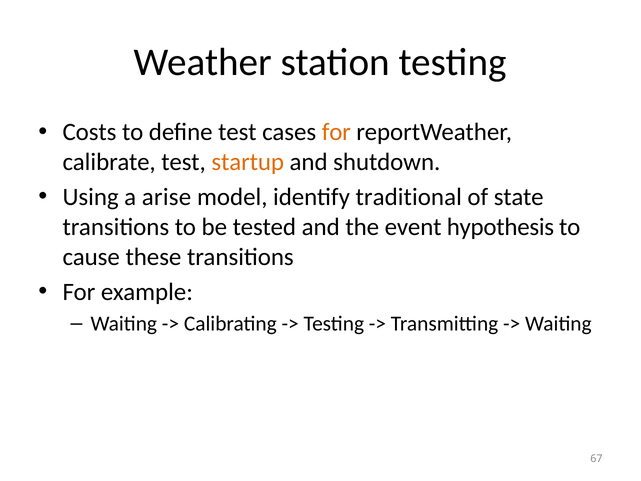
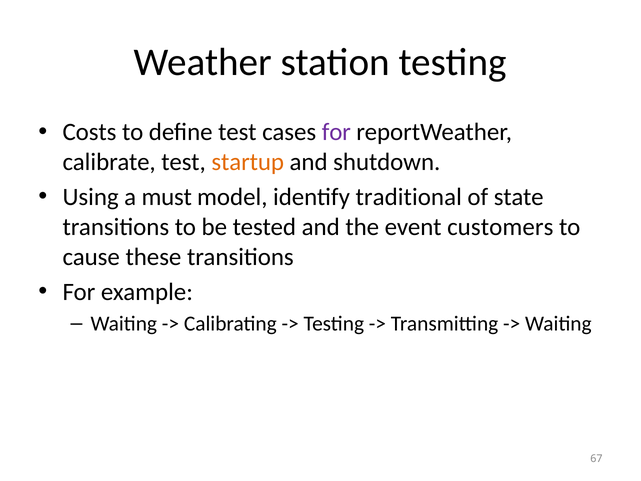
for at (336, 132) colour: orange -> purple
arise: arise -> must
hypothesis: hypothesis -> customers
